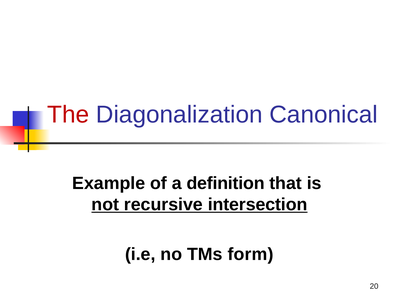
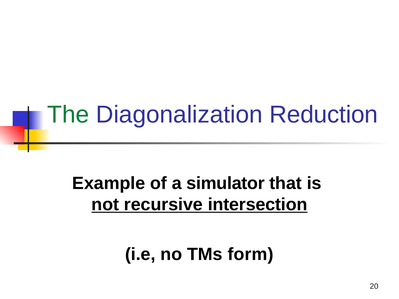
The colour: red -> green
Canonical: Canonical -> Reduction
definition: definition -> simulator
